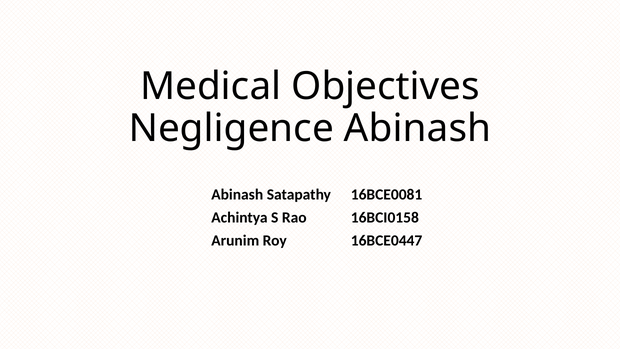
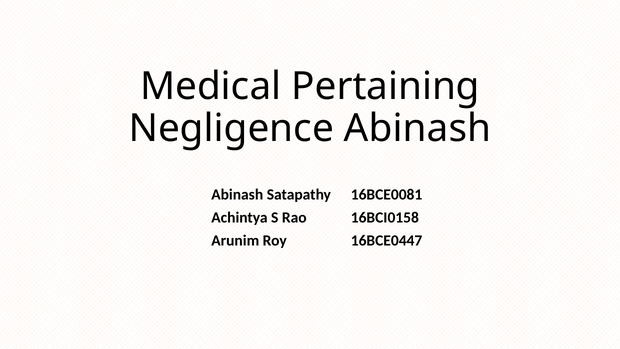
Objectives: Objectives -> Pertaining
